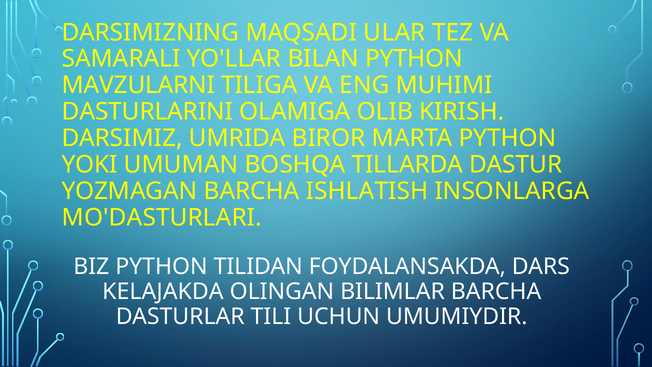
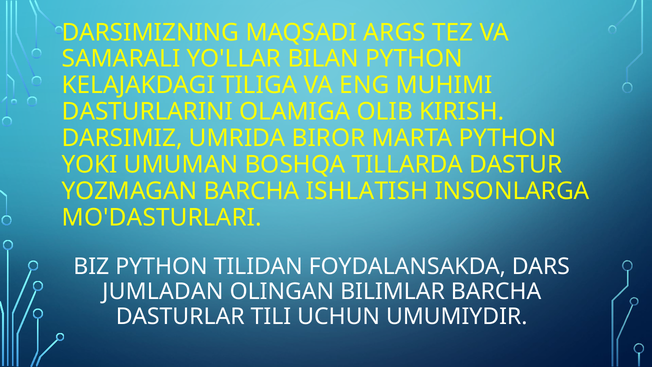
ULAR: ULAR -> ARGS
MAVZULARNI: MAVZULARNI -> KELAJAKDAGI
KELAJAKDA: KELAJAKDA -> JUMLADAN
